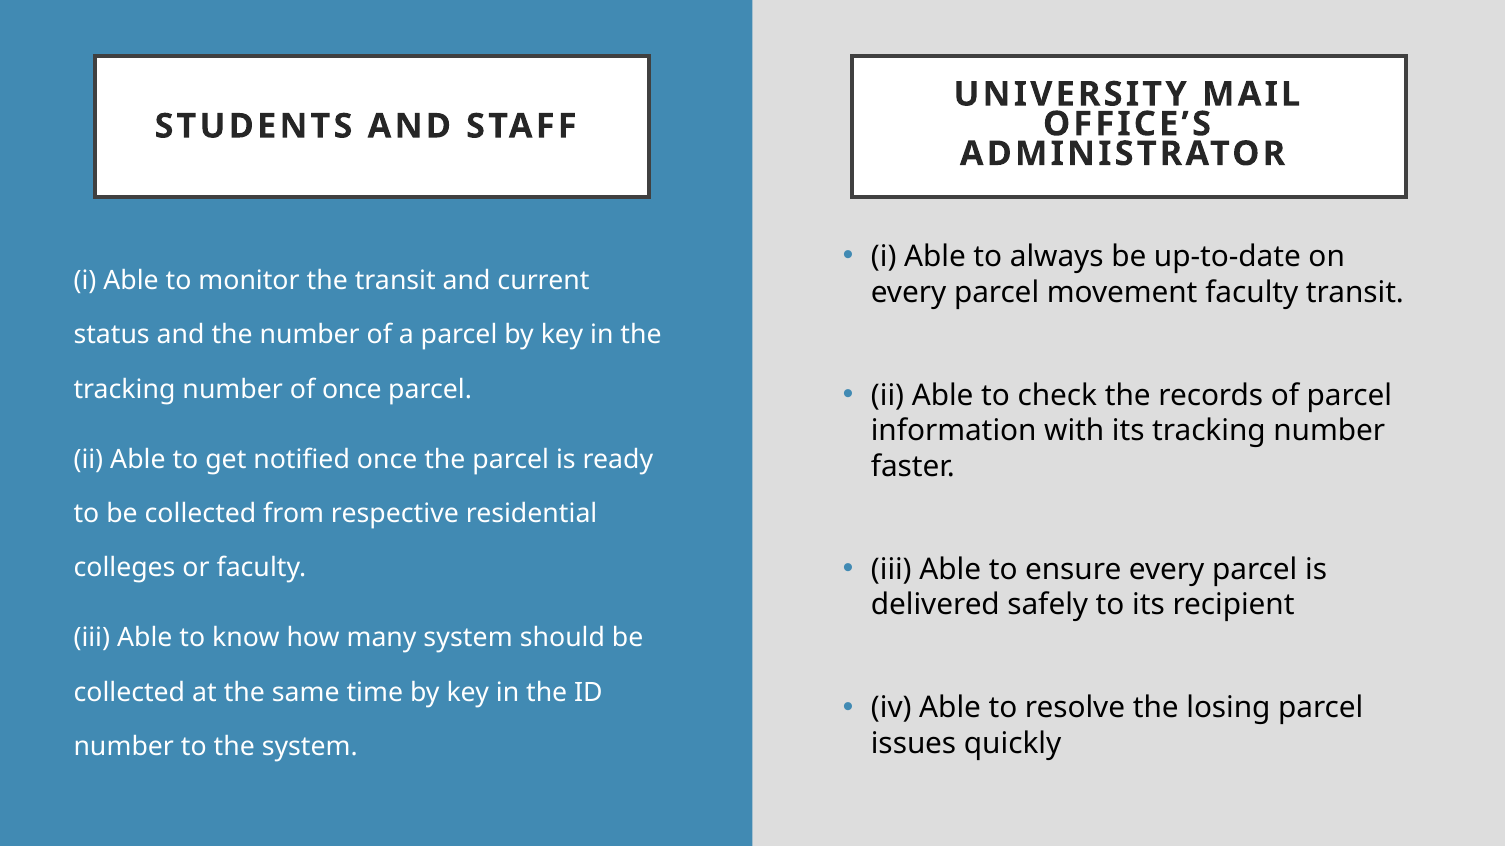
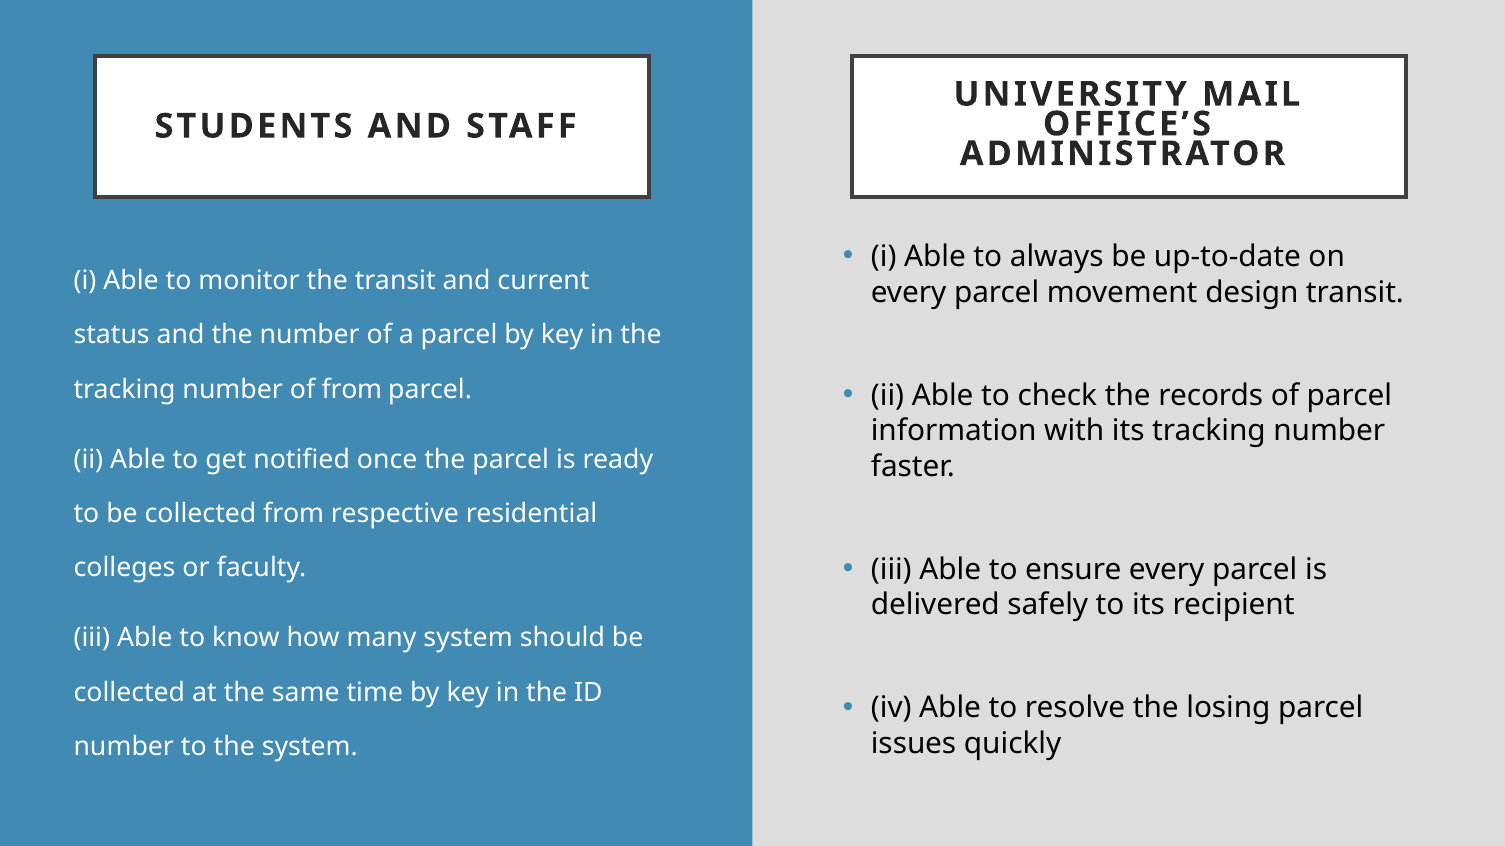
movement faculty: faculty -> design
of once: once -> from
